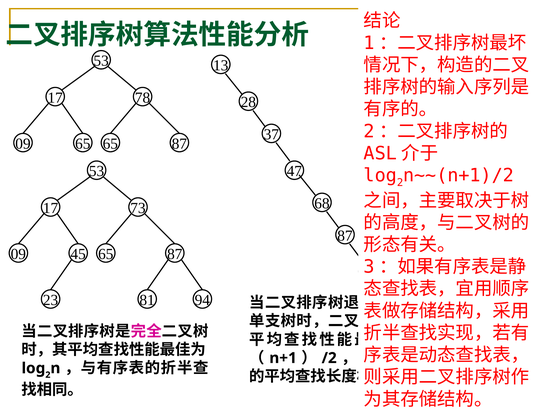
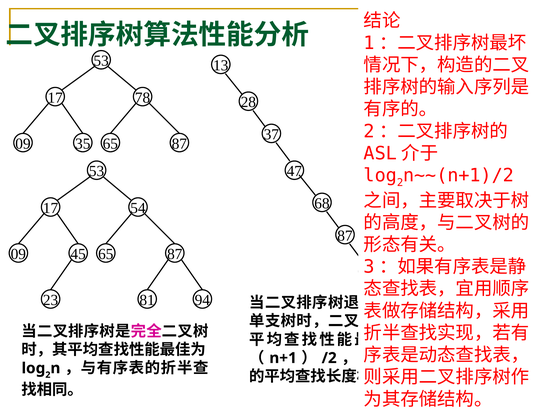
09 65: 65 -> 35
73: 73 -> 54
